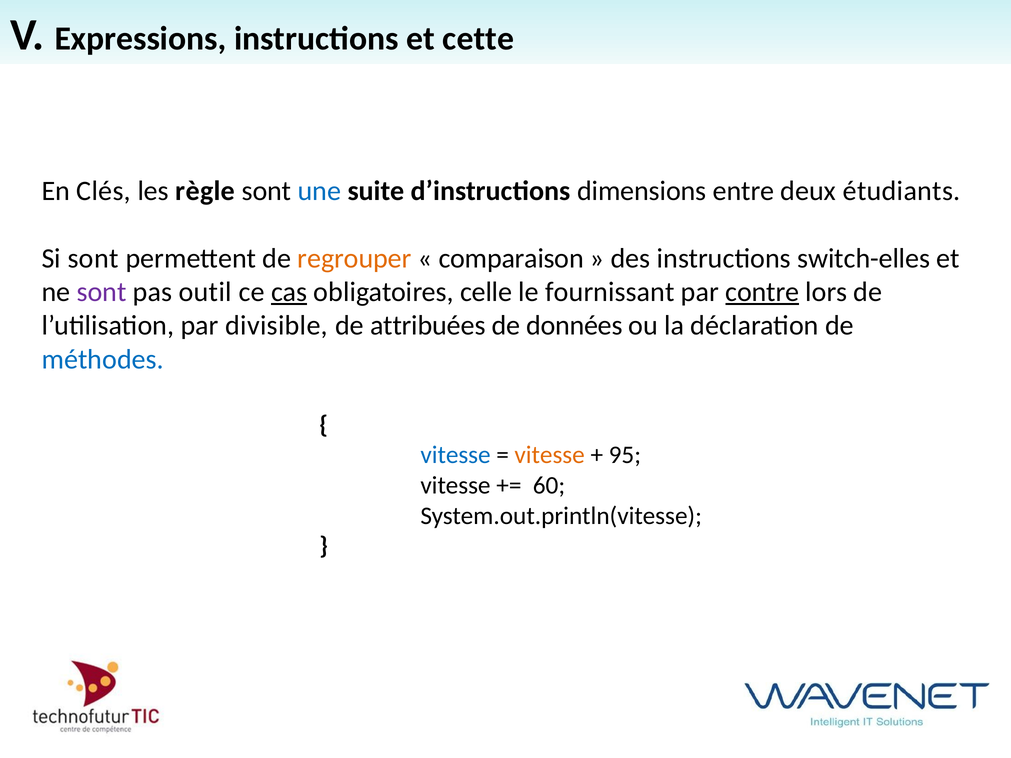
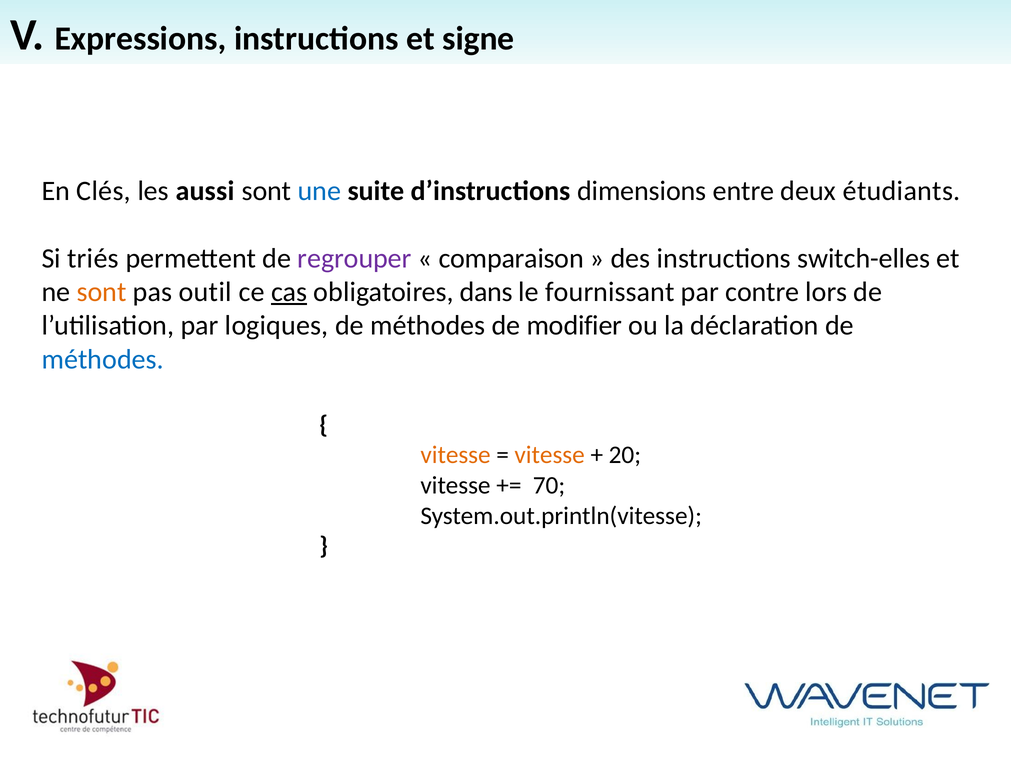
cette: cette -> signe
règle: règle -> aussi
Si sont: sont -> triés
regrouper colour: orange -> purple
sont at (102, 292) colour: purple -> orange
celle: celle -> dans
contre underline: present -> none
divisible: divisible -> logiques
attribuées at (428, 326): attribuées -> méthodes
données: données -> modifier
vitesse at (456, 455) colour: blue -> orange
95: 95 -> 20
60: 60 -> 70
